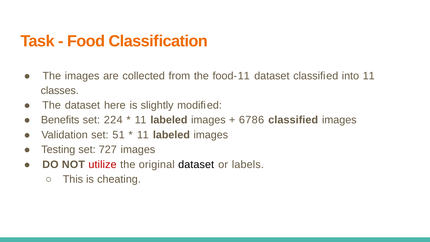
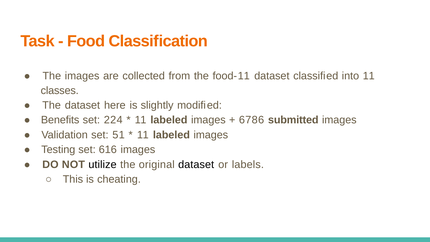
6786 classiﬁed: classiﬁed -> submitted
727: 727 -> 616
utilize colour: red -> black
